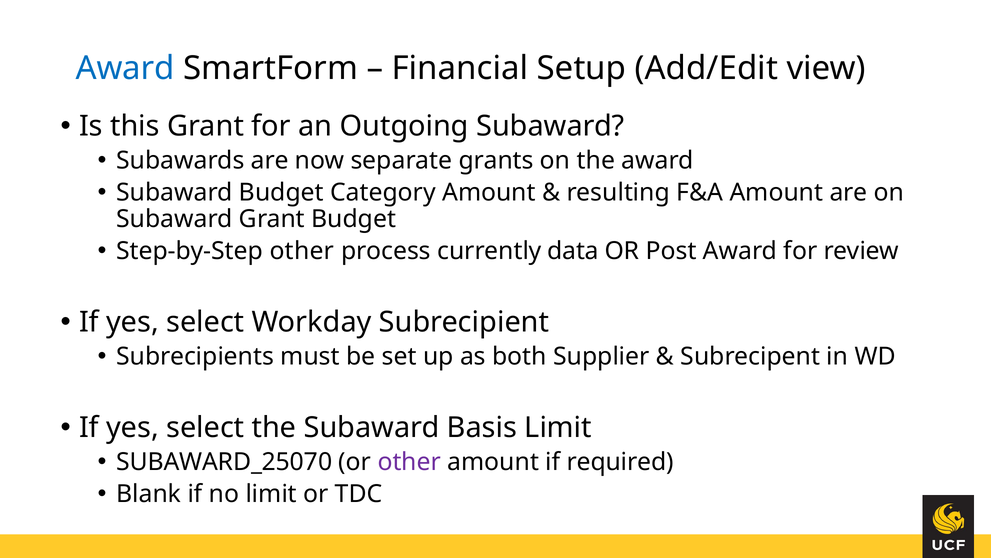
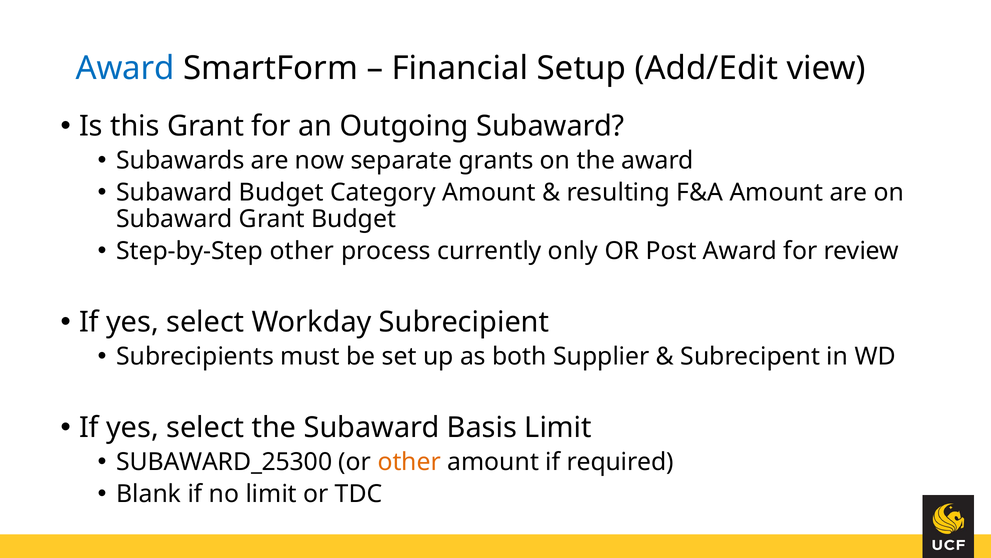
data: data -> only
SUBAWARD_25070: SUBAWARD_25070 -> SUBAWARD_25300
other at (409, 461) colour: purple -> orange
